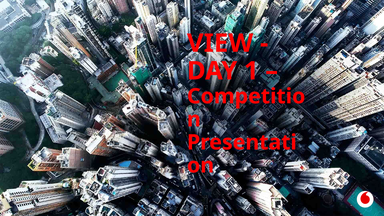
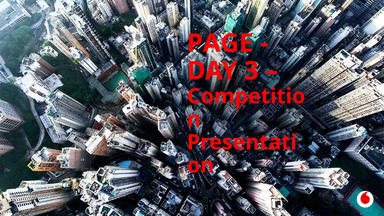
VIEW: VIEW -> PAGE
1: 1 -> 3
